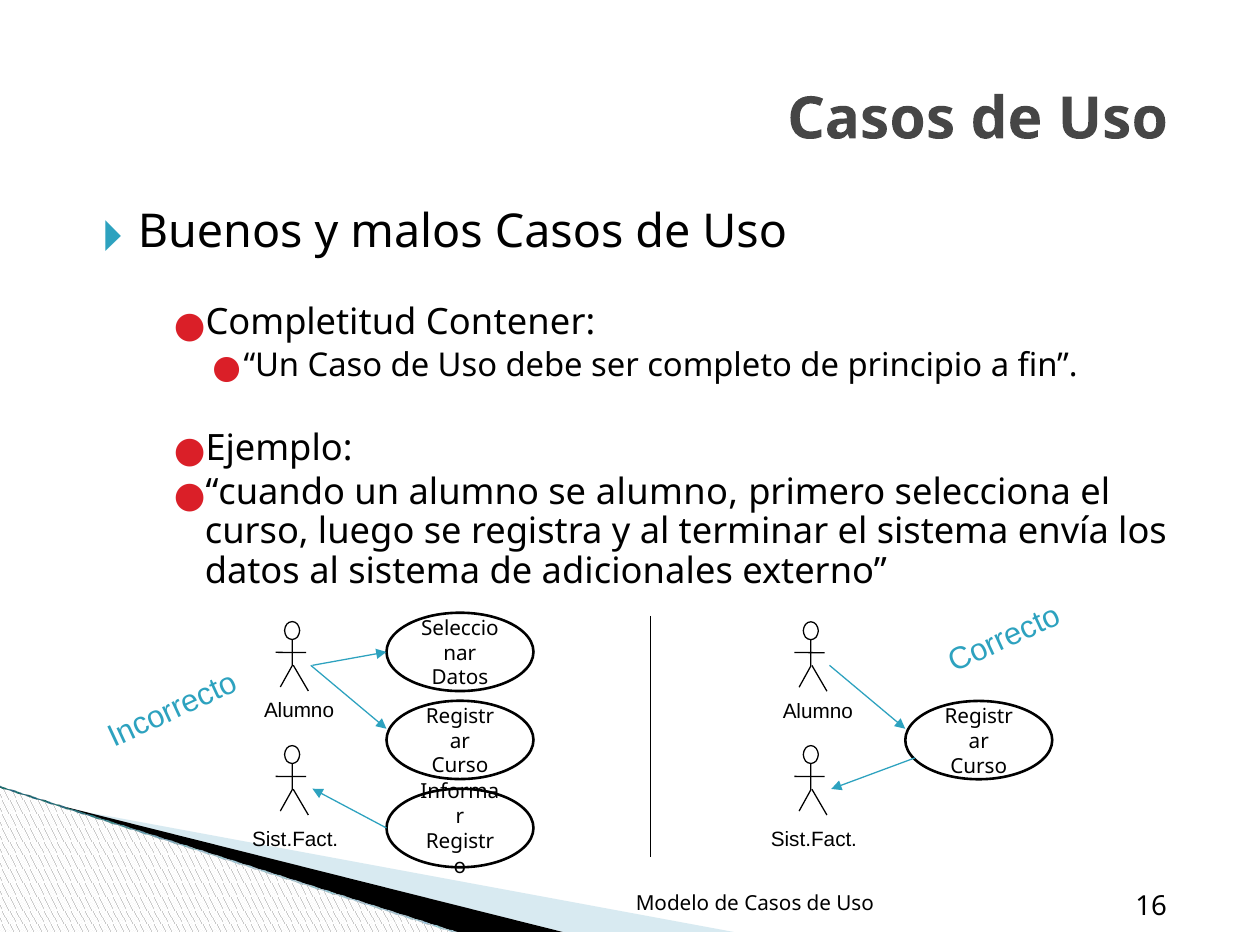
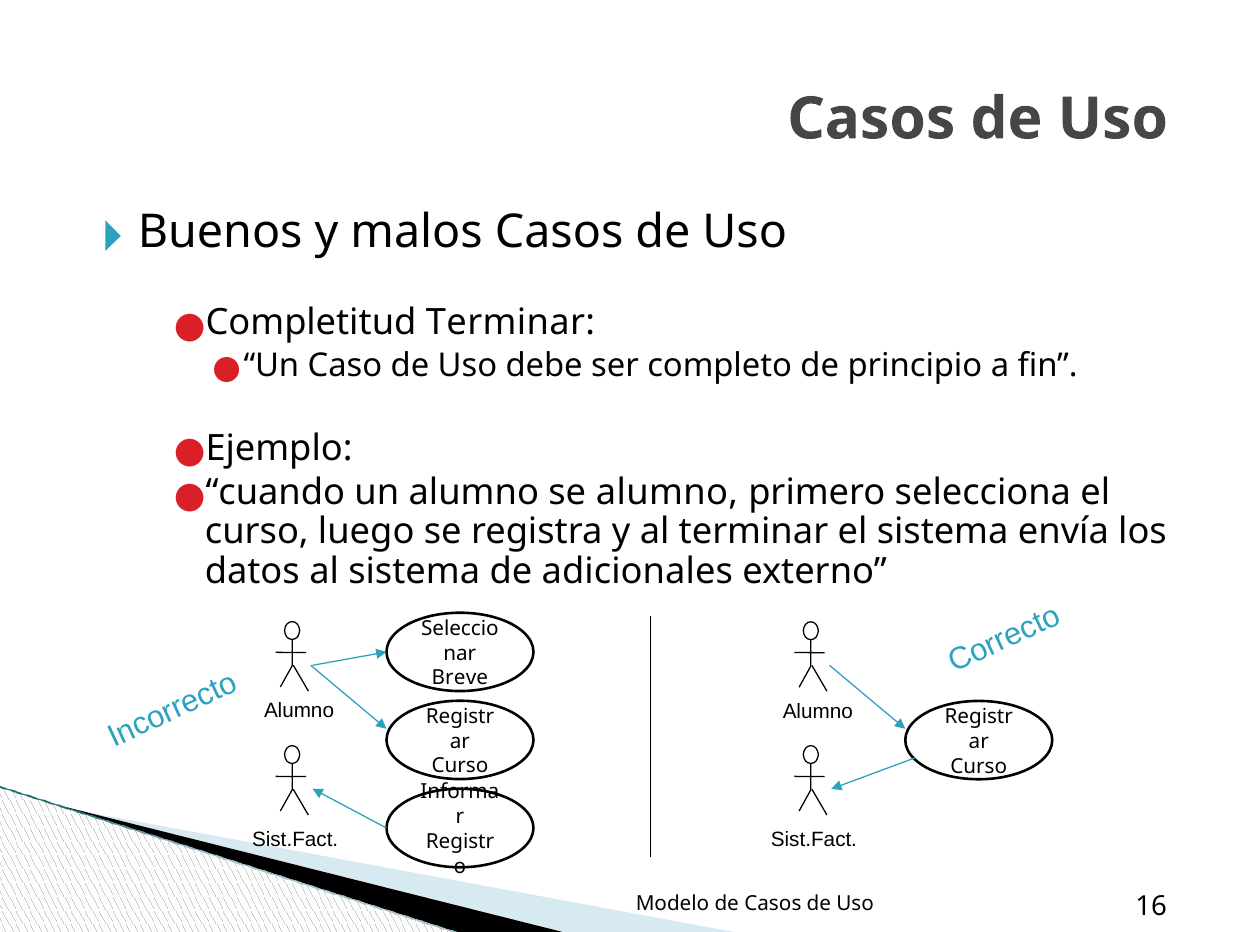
Contener at (511, 323): Contener -> Terminar
Datos at (460, 678): Datos -> Breve
